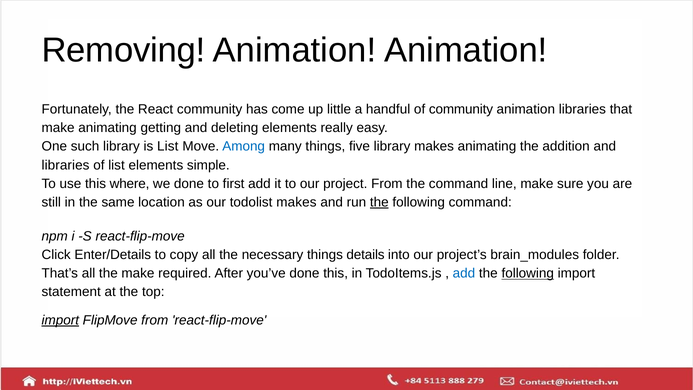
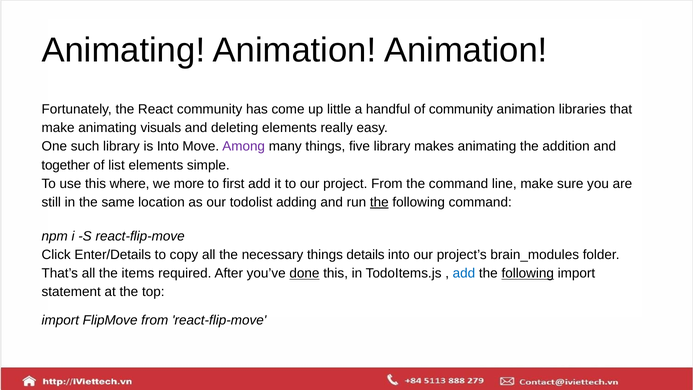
Removing at (123, 50): Removing -> Animating
getting: getting -> visuals
is List: List -> Into
Among colour: blue -> purple
libraries at (66, 165): libraries -> together
we done: done -> more
todolist makes: makes -> adding
the make: make -> items
done at (304, 273) underline: none -> present
import at (60, 320) underline: present -> none
